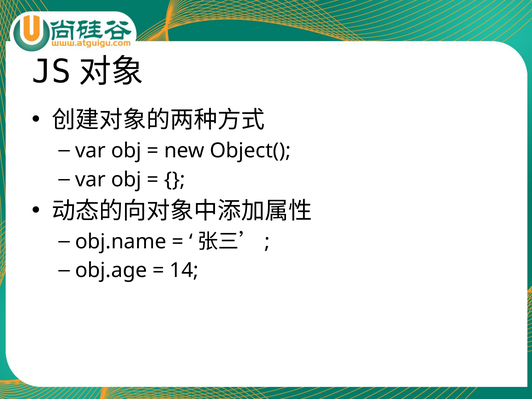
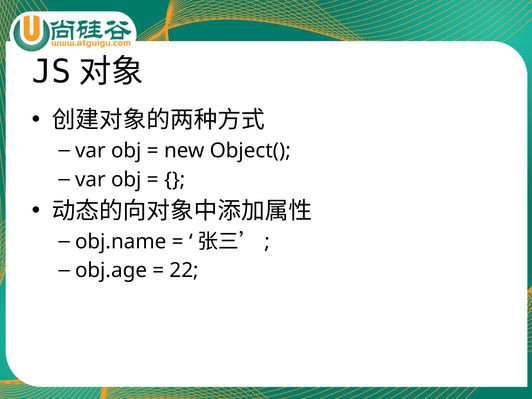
14: 14 -> 22
